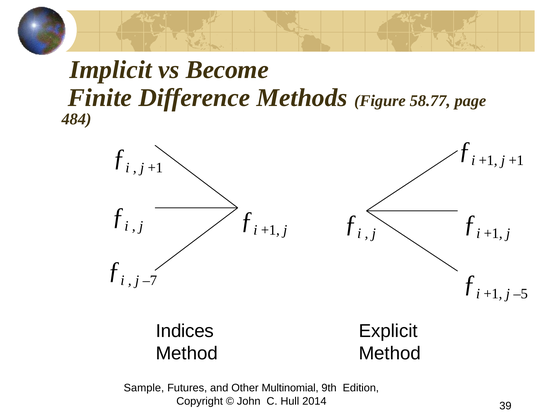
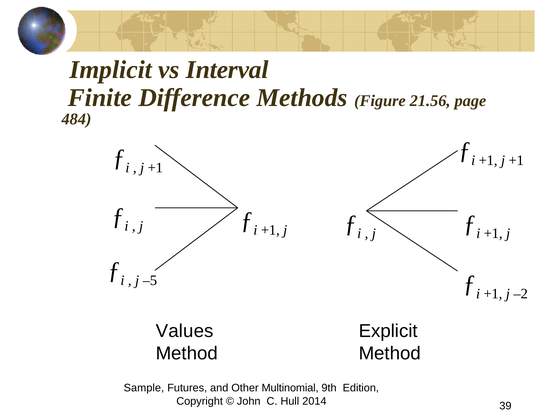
Become: Become -> Interval
58.77: 58.77 -> 21.56
–7: –7 -> –5
–5: –5 -> –2
Indices: Indices -> Values
